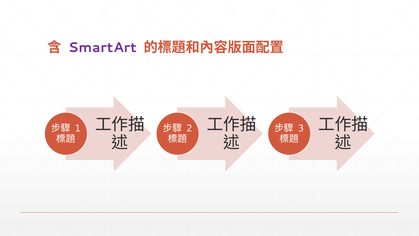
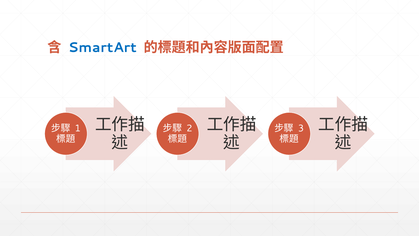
SmartArt colour: purple -> blue
